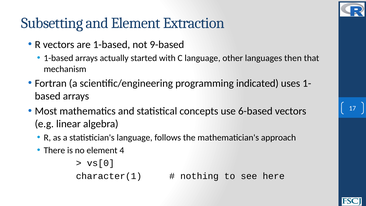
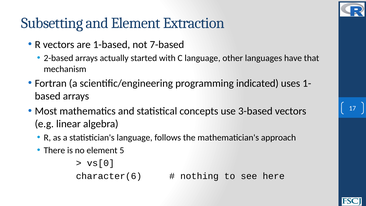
9-based: 9-based -> 7-based
1-based at (58, 58): 1-based -> 2-based
then: then -> have
6-based: 6-based -> 3-based
4: 4 -> 5
character(1: character(1 -> character(6
